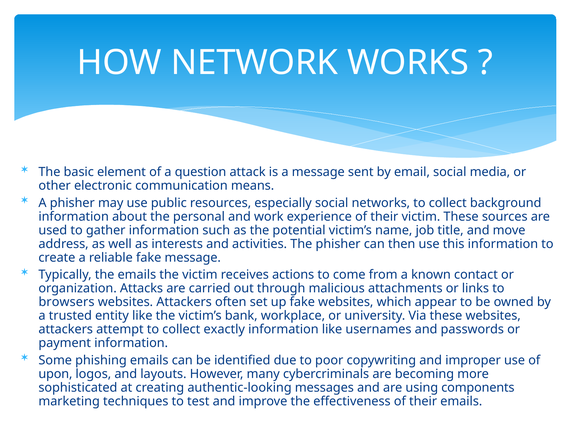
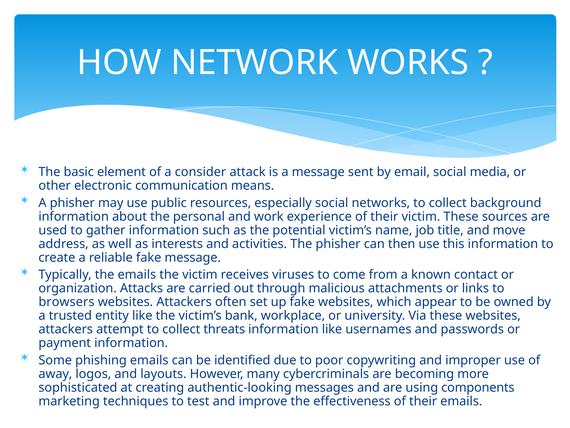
question: question -> consider
actions: actions -> viruses
exactly: exactly -> threats
upon: upon -> away
